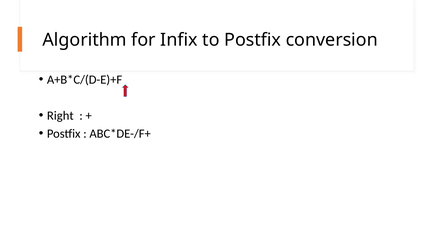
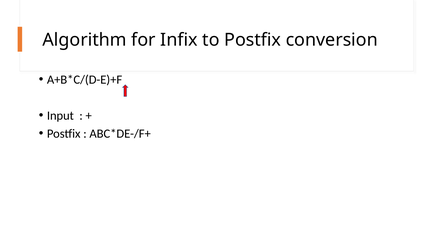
Right: Right -> Input
